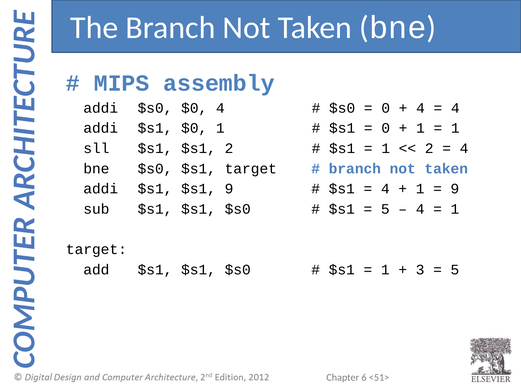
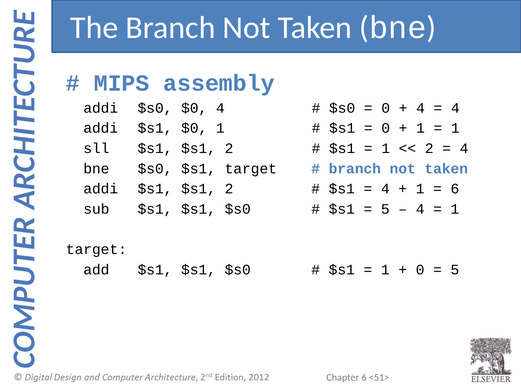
addi $s1 $s1 9: 9 -> 2
9 at (455, 189): 9 -> 6
3 at (420, 270): 3 -> 0
